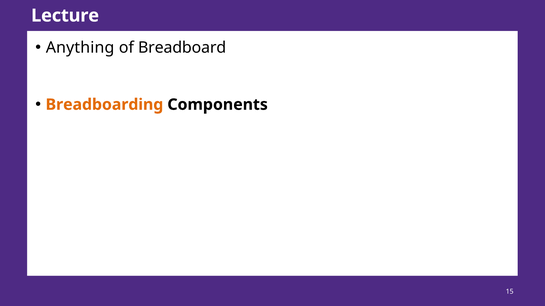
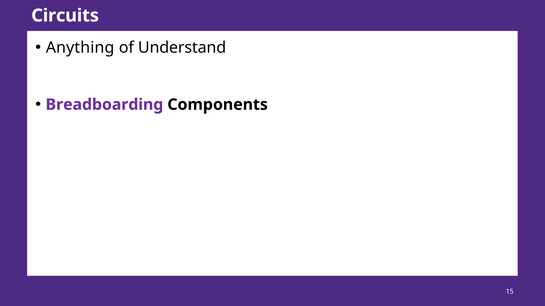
Lecture: Lecture -> Circuits
Breadboard: Breadboard -> Understand
Breadboarding colour: orange -> purple
